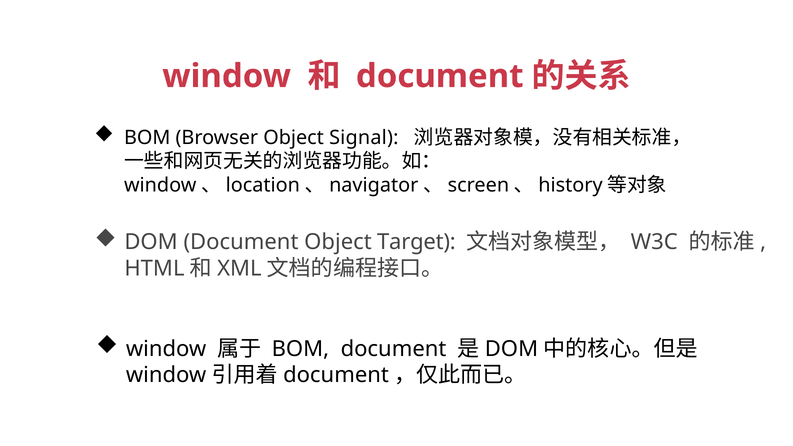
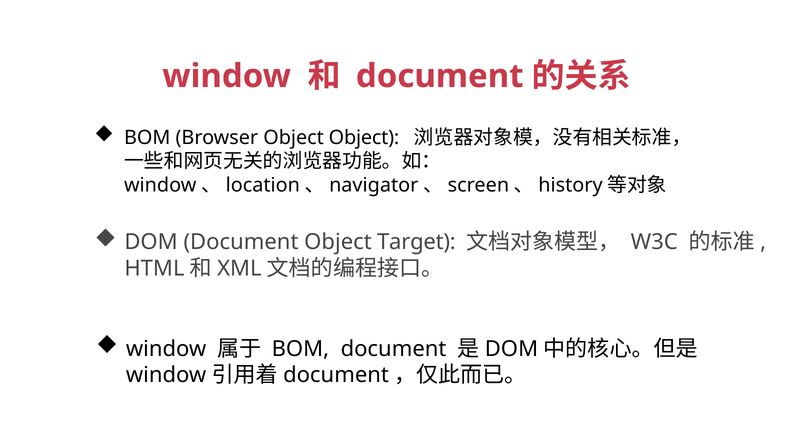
Object Signal: Signal -> Object
